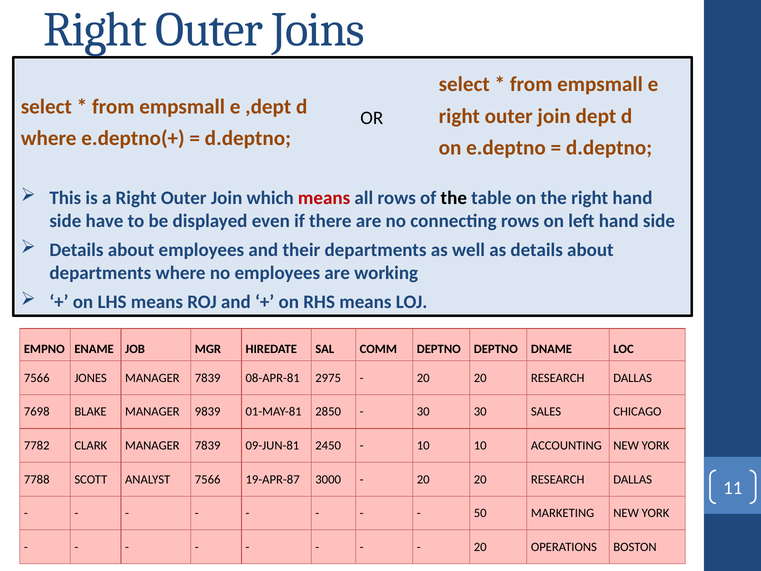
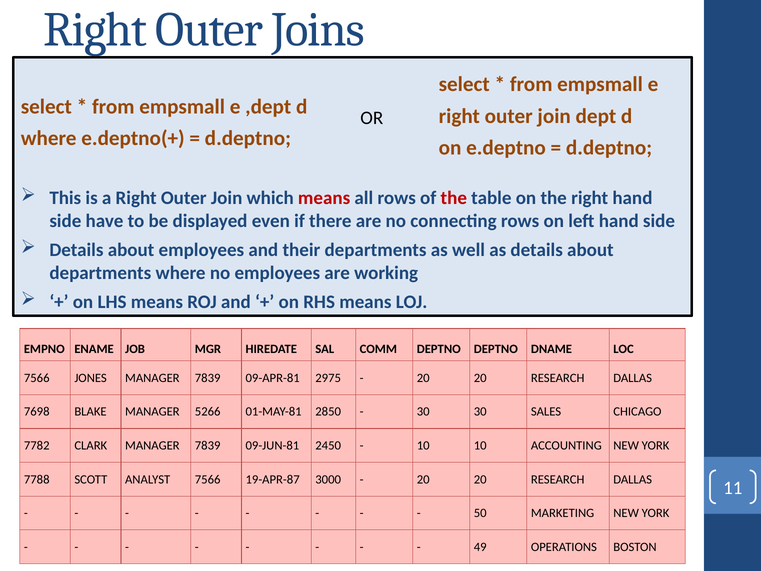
the at (454, 198) colour: black -> red
08-APR-81: 08-APR-81 -> 09-APR-81
9839: 9839 -> 5266
20 at (480, 547): 20 -> 49
